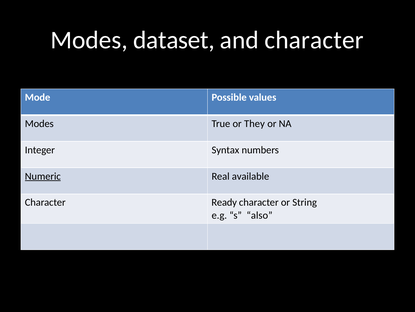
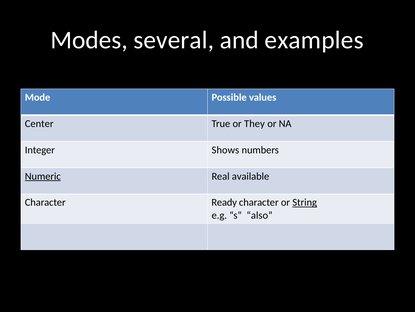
dataset: dataset -> several
and character: character -> examples
Modes at (39, 123): Modes -> Center
Syntax: Syntax -> Shows
String underline: none -> present
